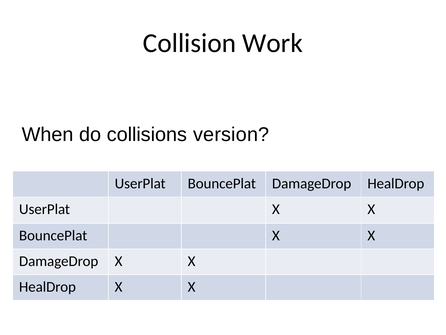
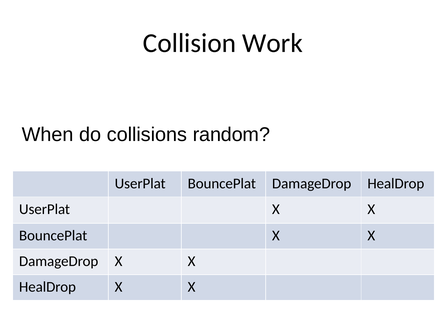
version: version -> random
